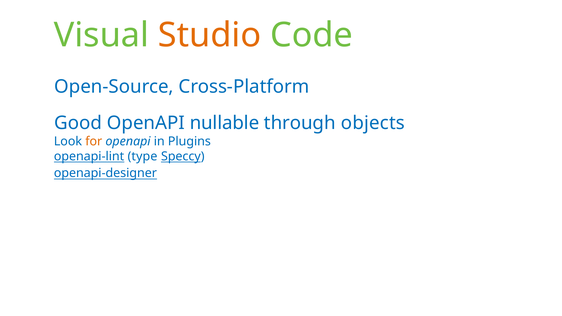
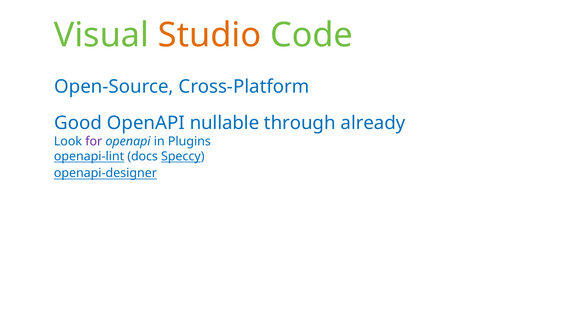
objects: objects -> already
for colour: orange -> purple
type: type -> docs
